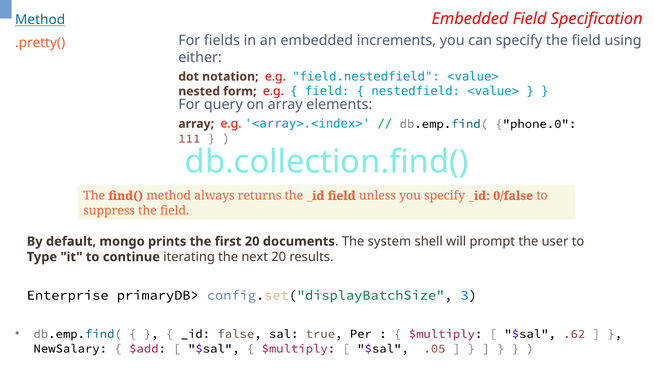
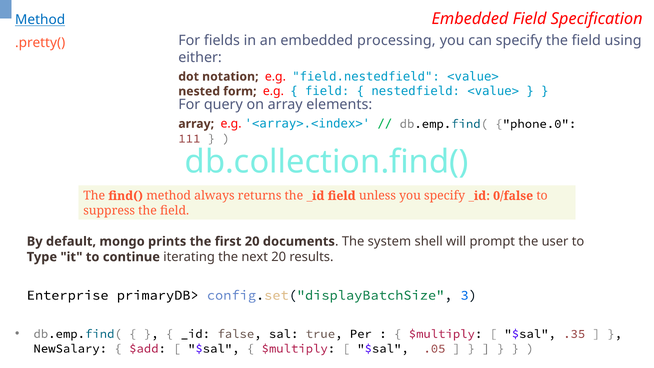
increments: increments -> processing
.62: .62 -> .35
